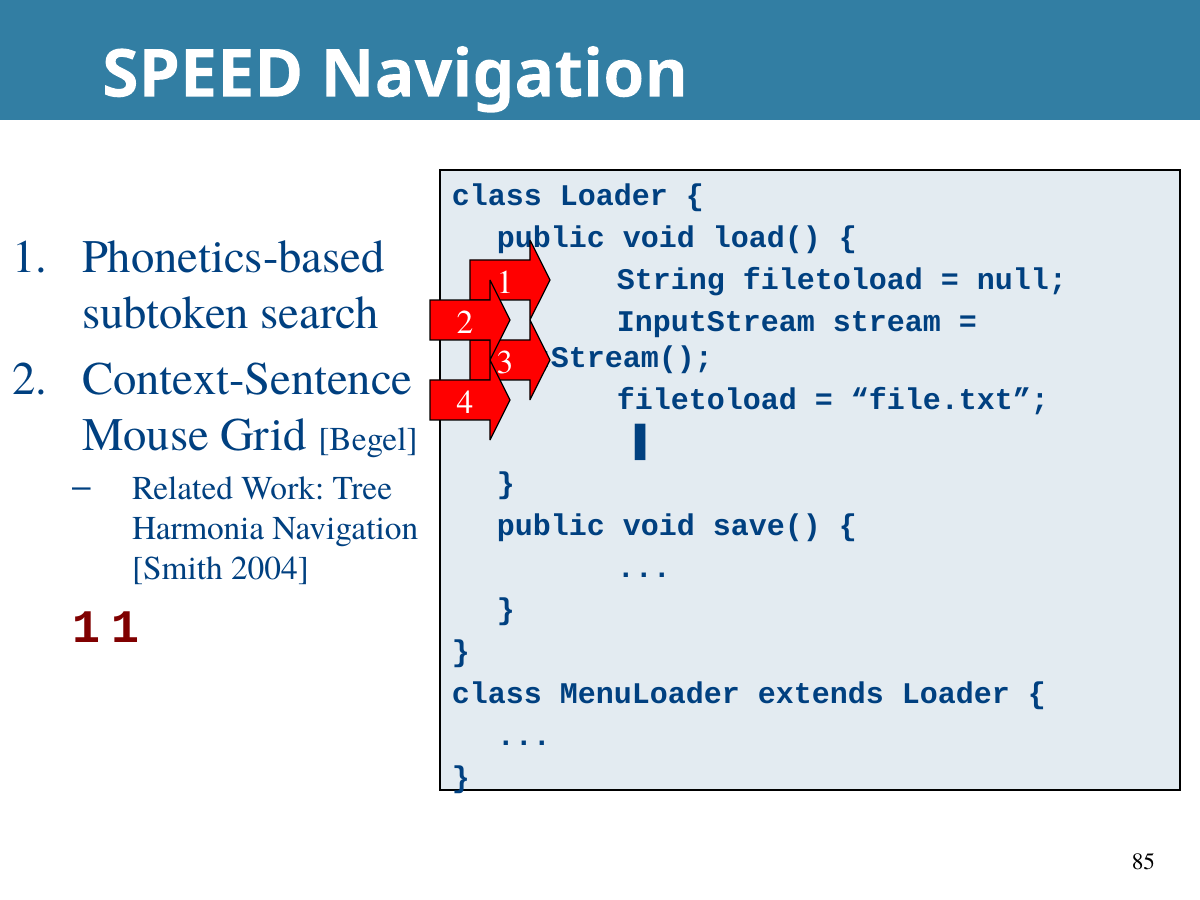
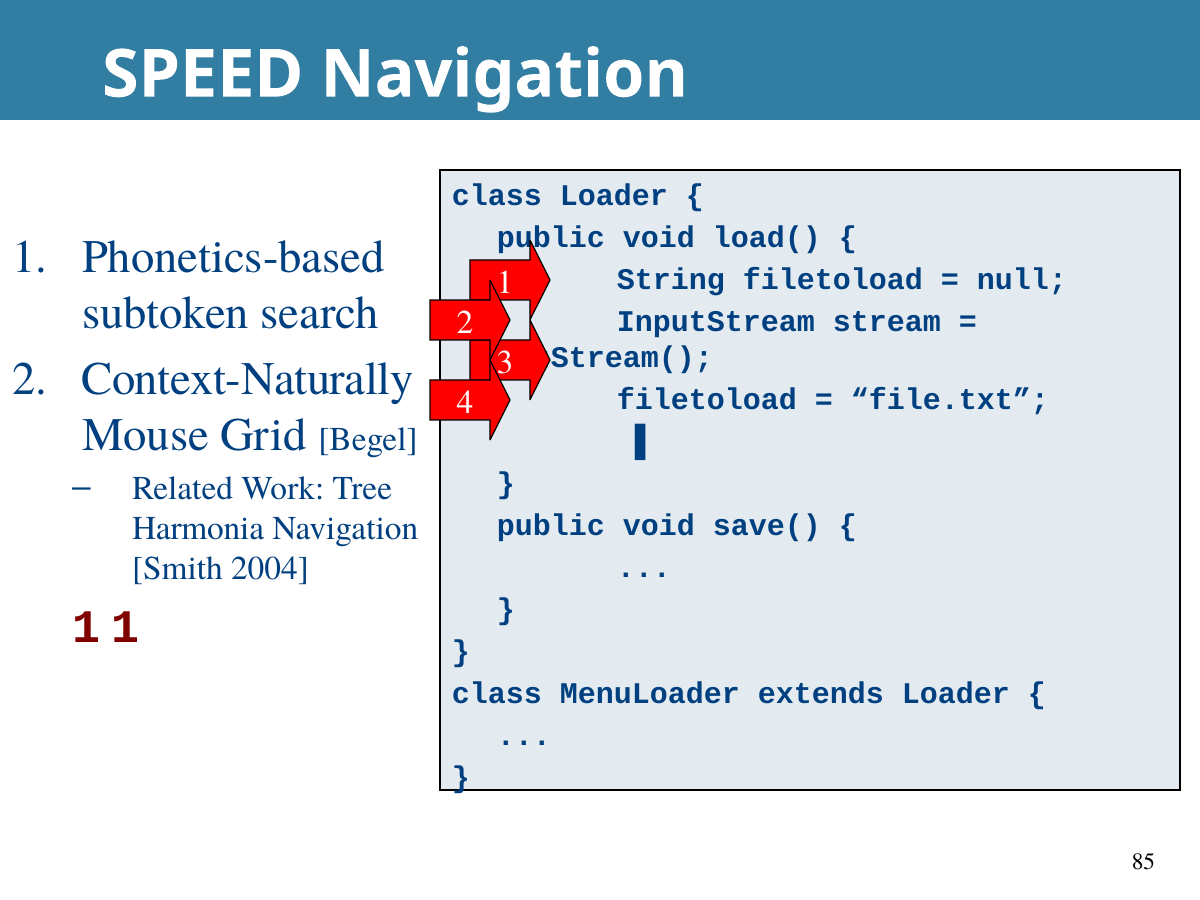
Context-Sentence: Context-Sentence -> Context-Naturally
